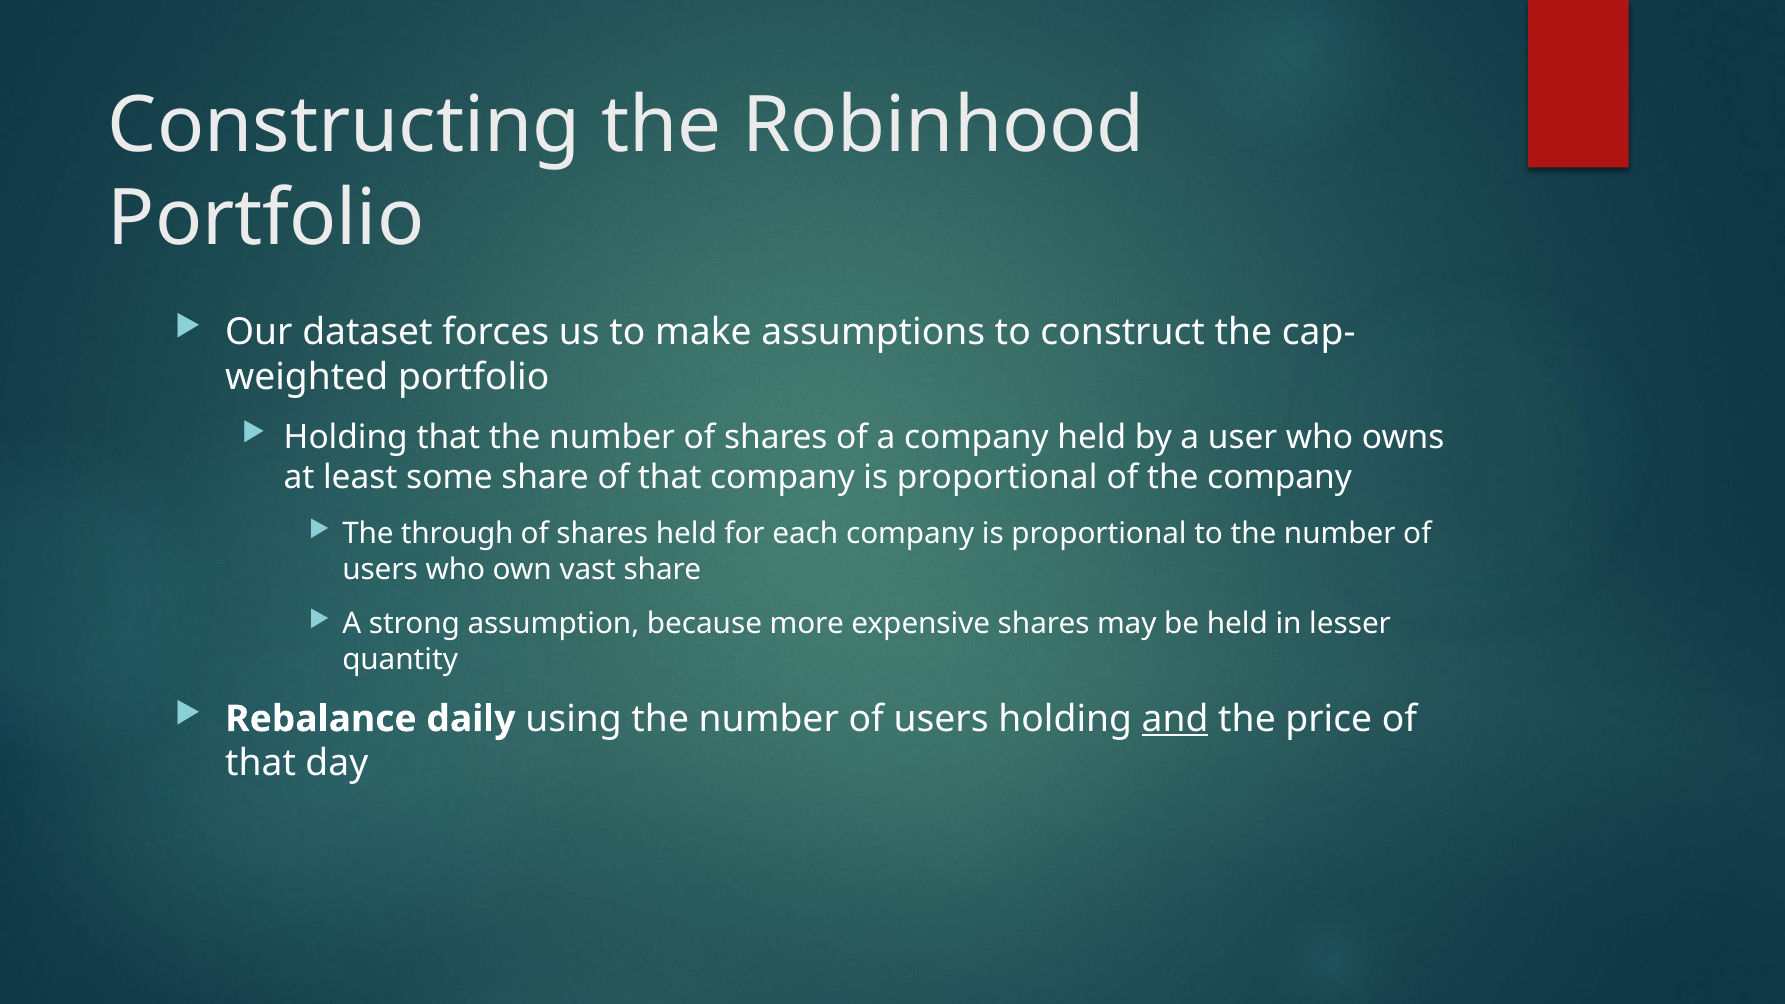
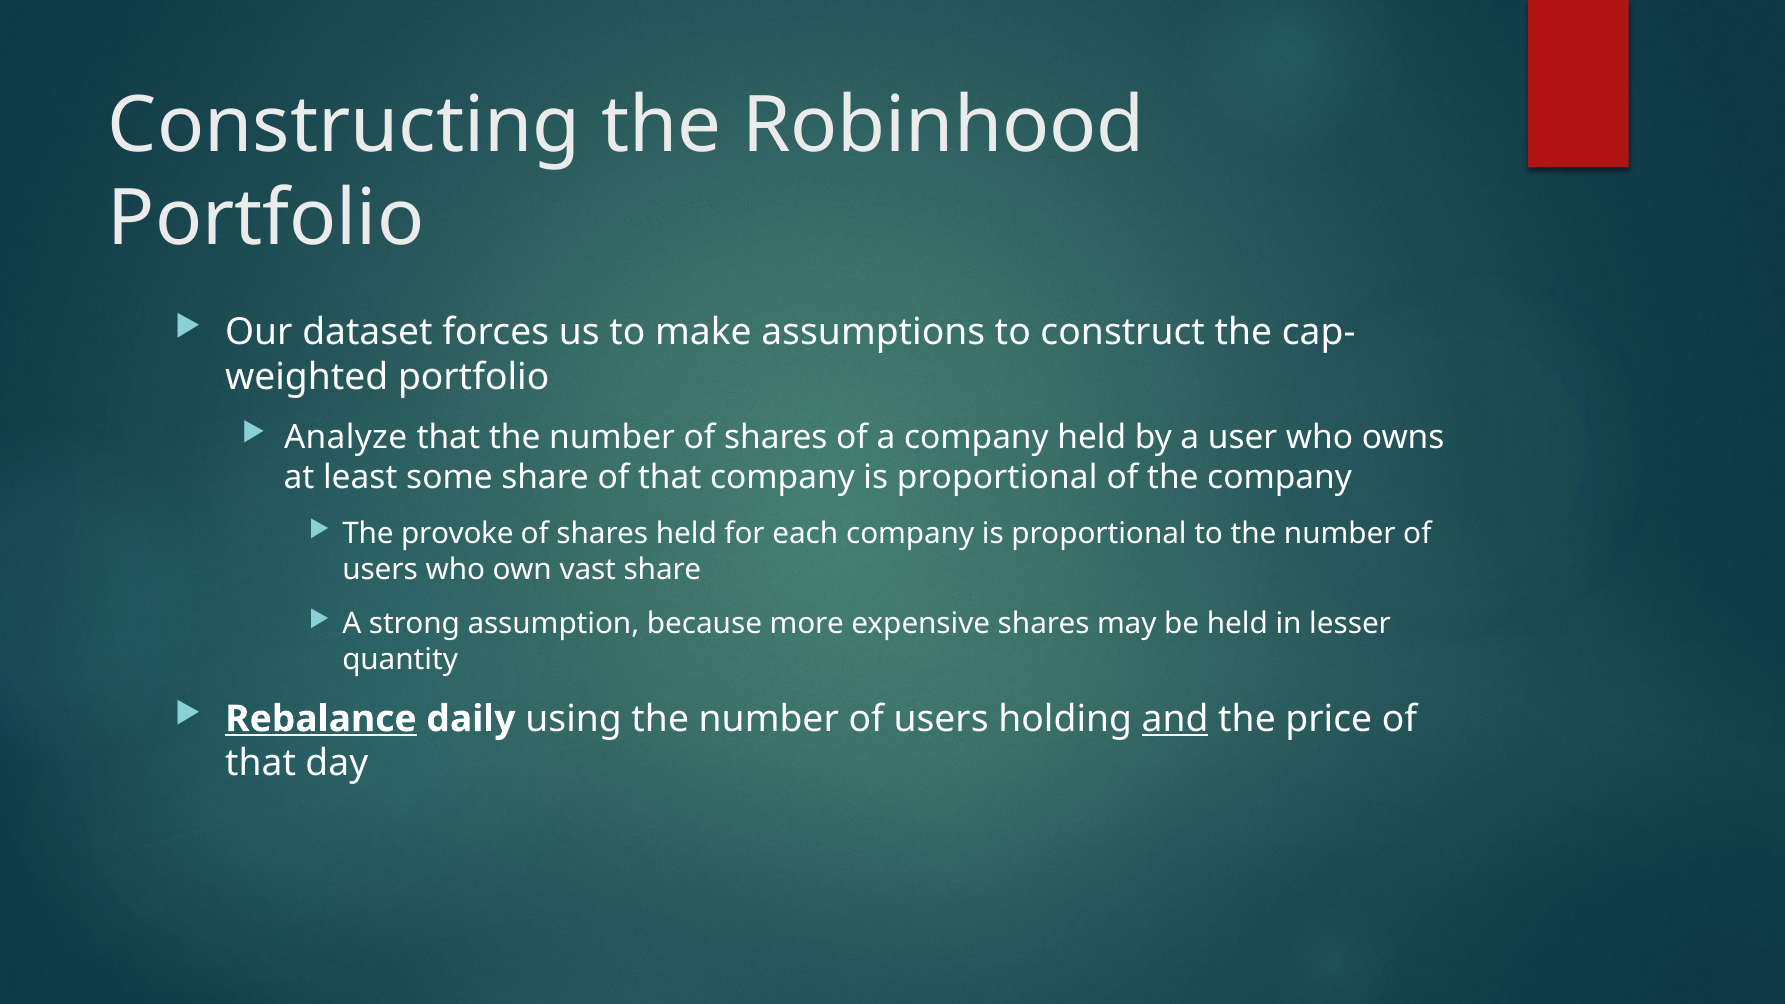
Holding at (346, 438): Holding -> Analyze
through: through -> provoke
Rebalance underline: none -> present
